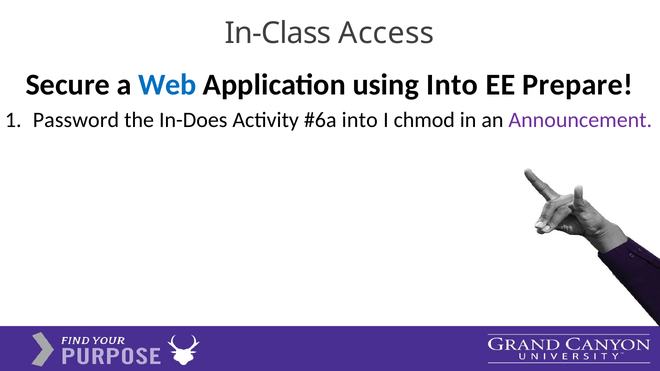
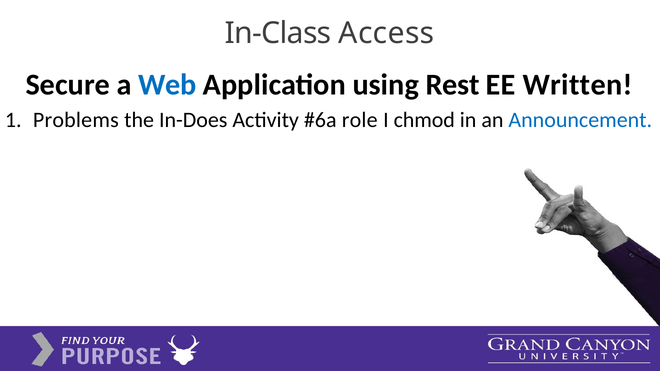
using Into: Into -> Rest
Prepare: Prepare -> Written
Password: Password -> Problems
into at (360, 120): into -> role
Announcement colour: purple -> blue
